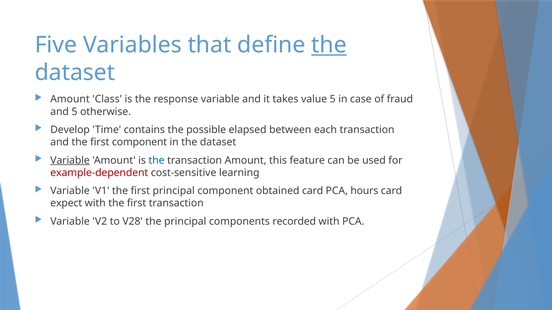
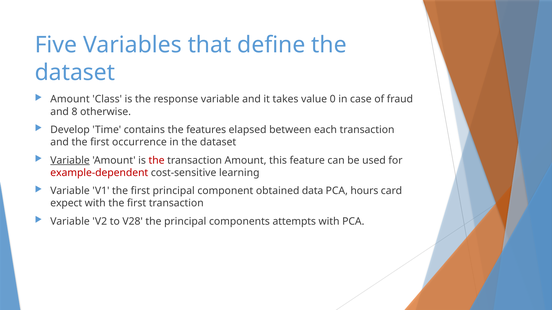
the at (329, 45) underline: present -> none
value 5: 5 -> 0
and 5: 5 -> 8
possible: possible -> features
first component: component -> occurrence
the at (157, 161) colour: blue -> red
obtained card: card -> data
recorded: recorded -> attempts
